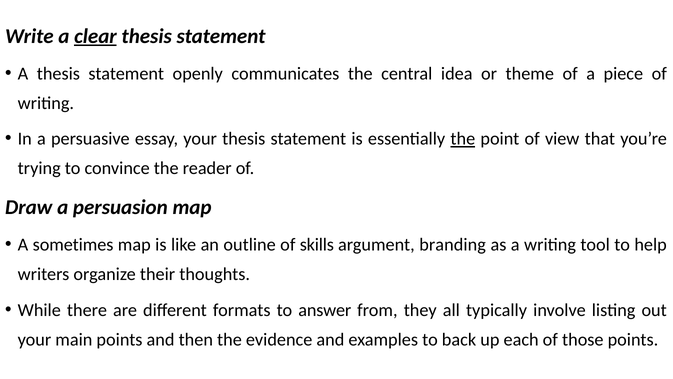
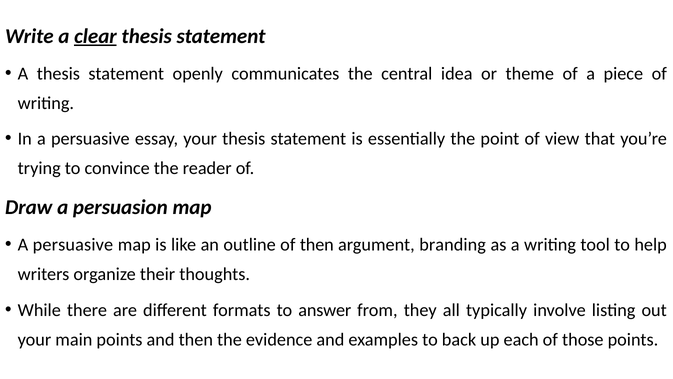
the at (463, 139) underline: present -> none
sometimes at (73, 244): sometimes -> persuasive
of skills: skills -> then
